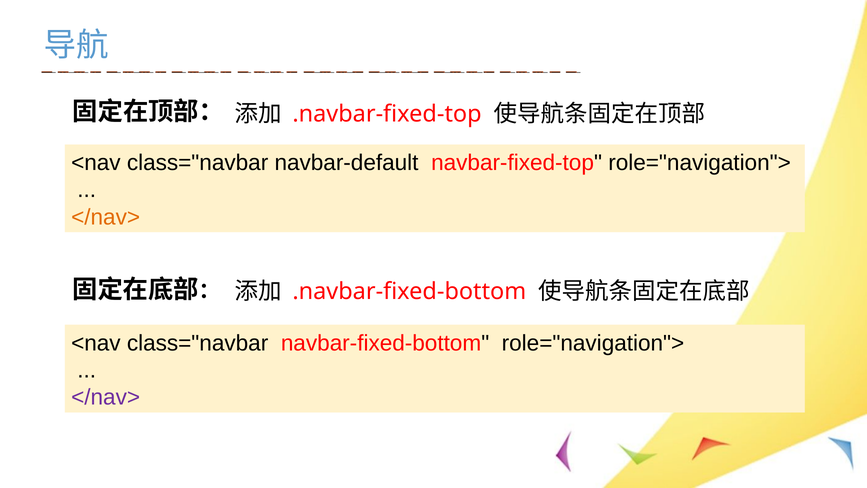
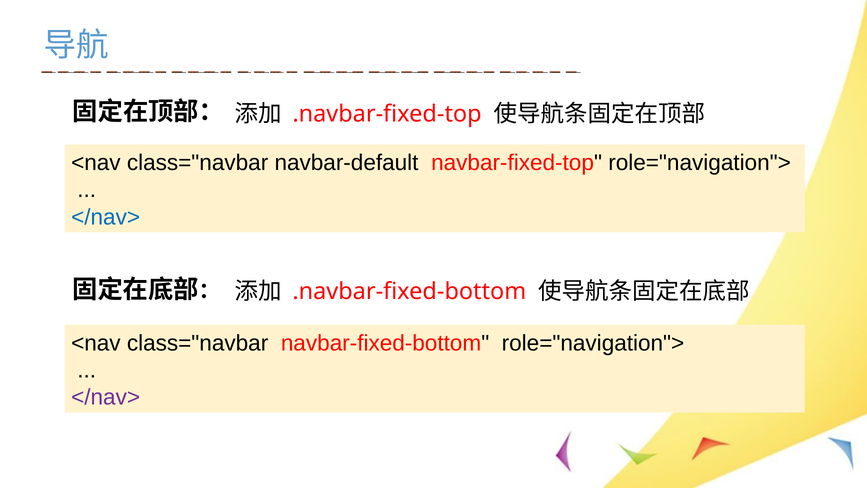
</nav> at (106, 217) colour: orange -> blue
